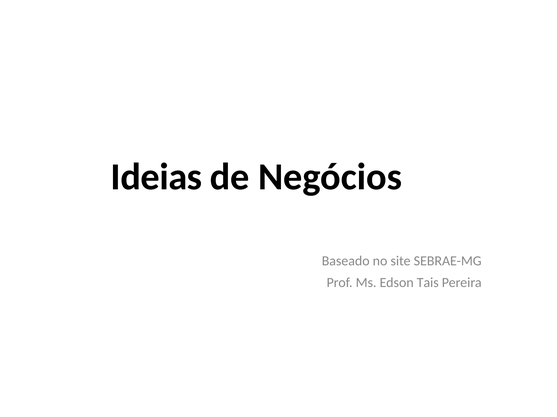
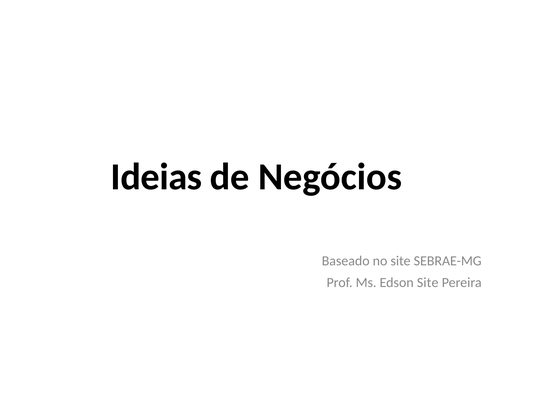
Edson Tais: Tais -> Site
